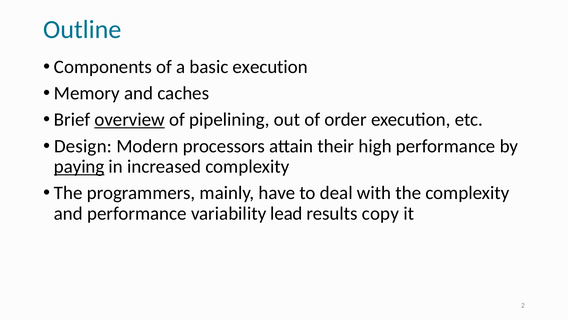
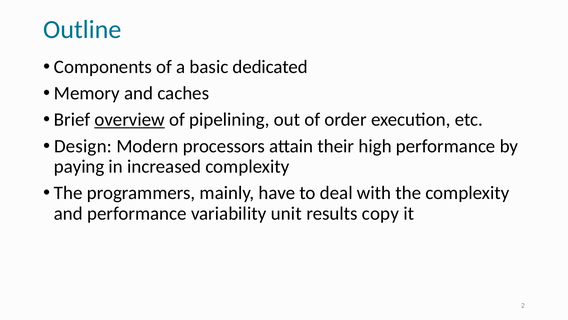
basic execution: execution -> dedicated
paying underline: present -> none
lead: lead -> unit
